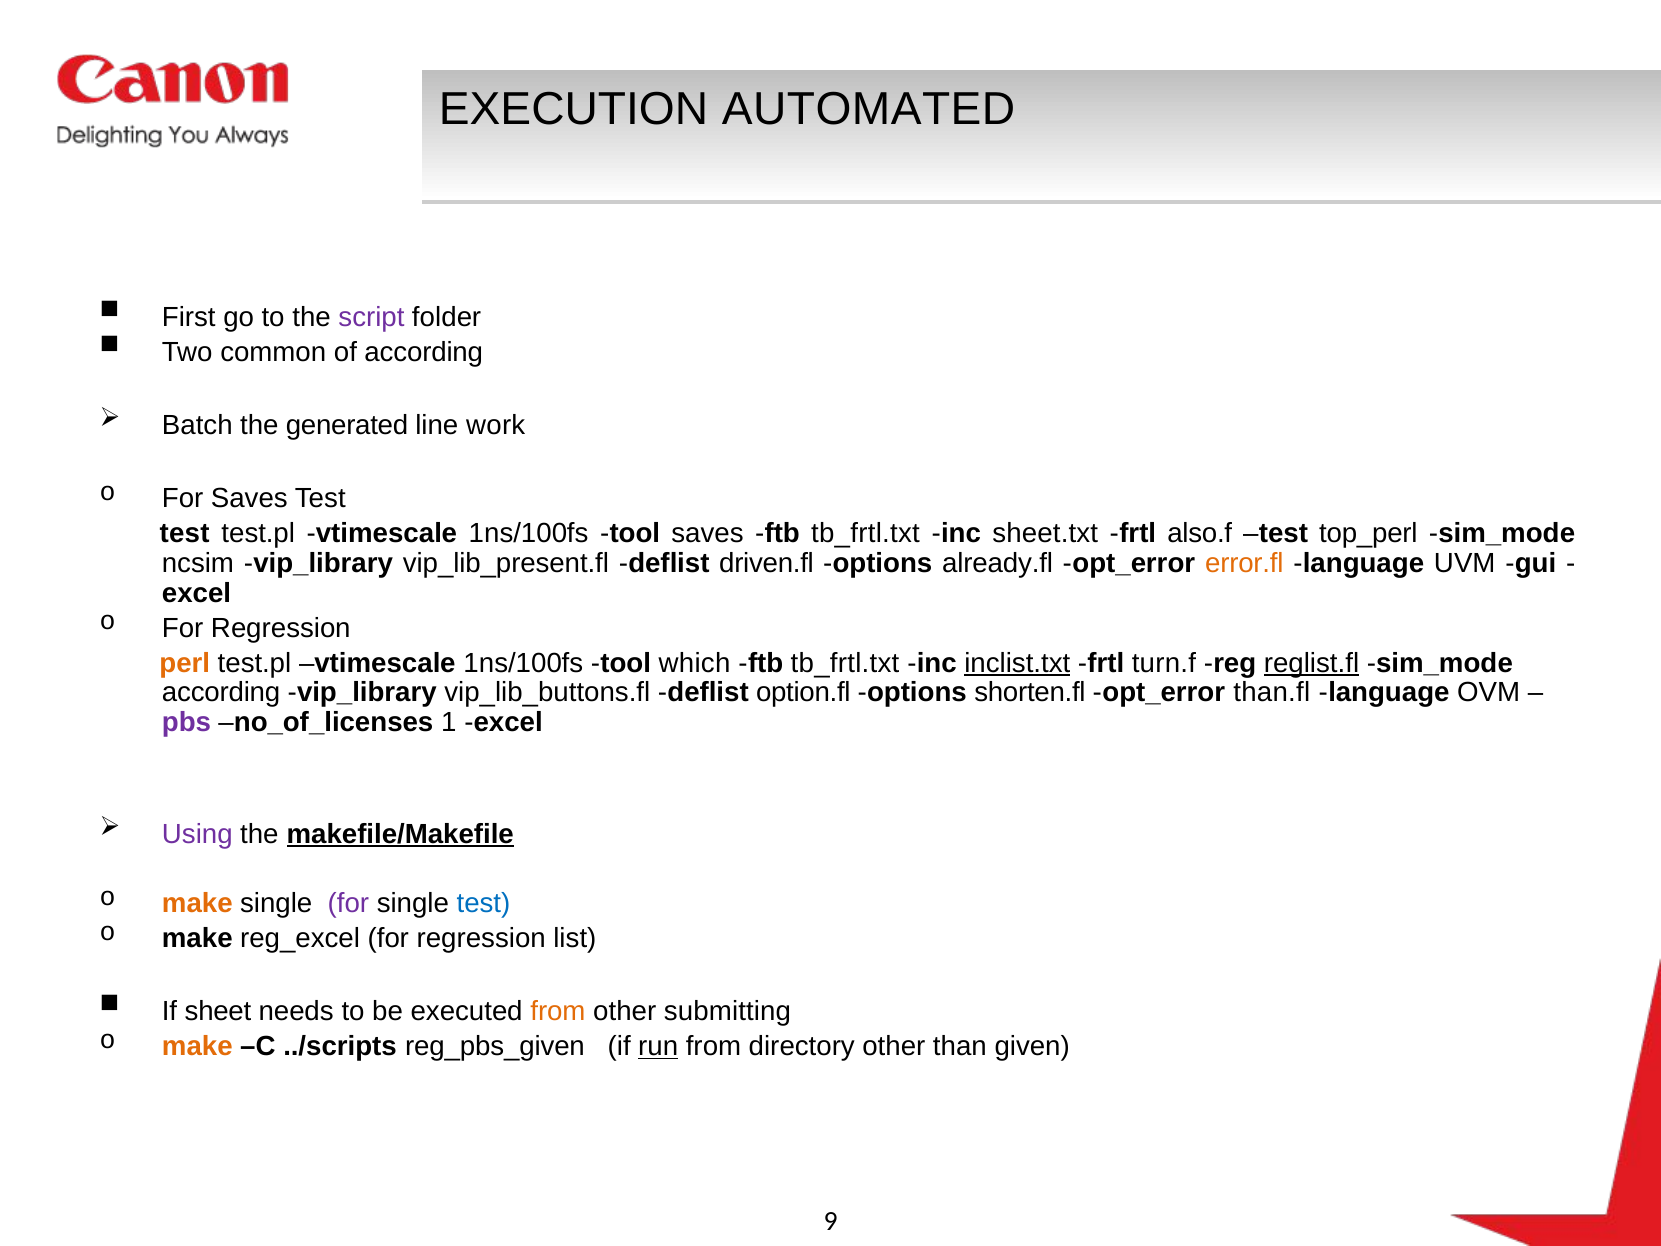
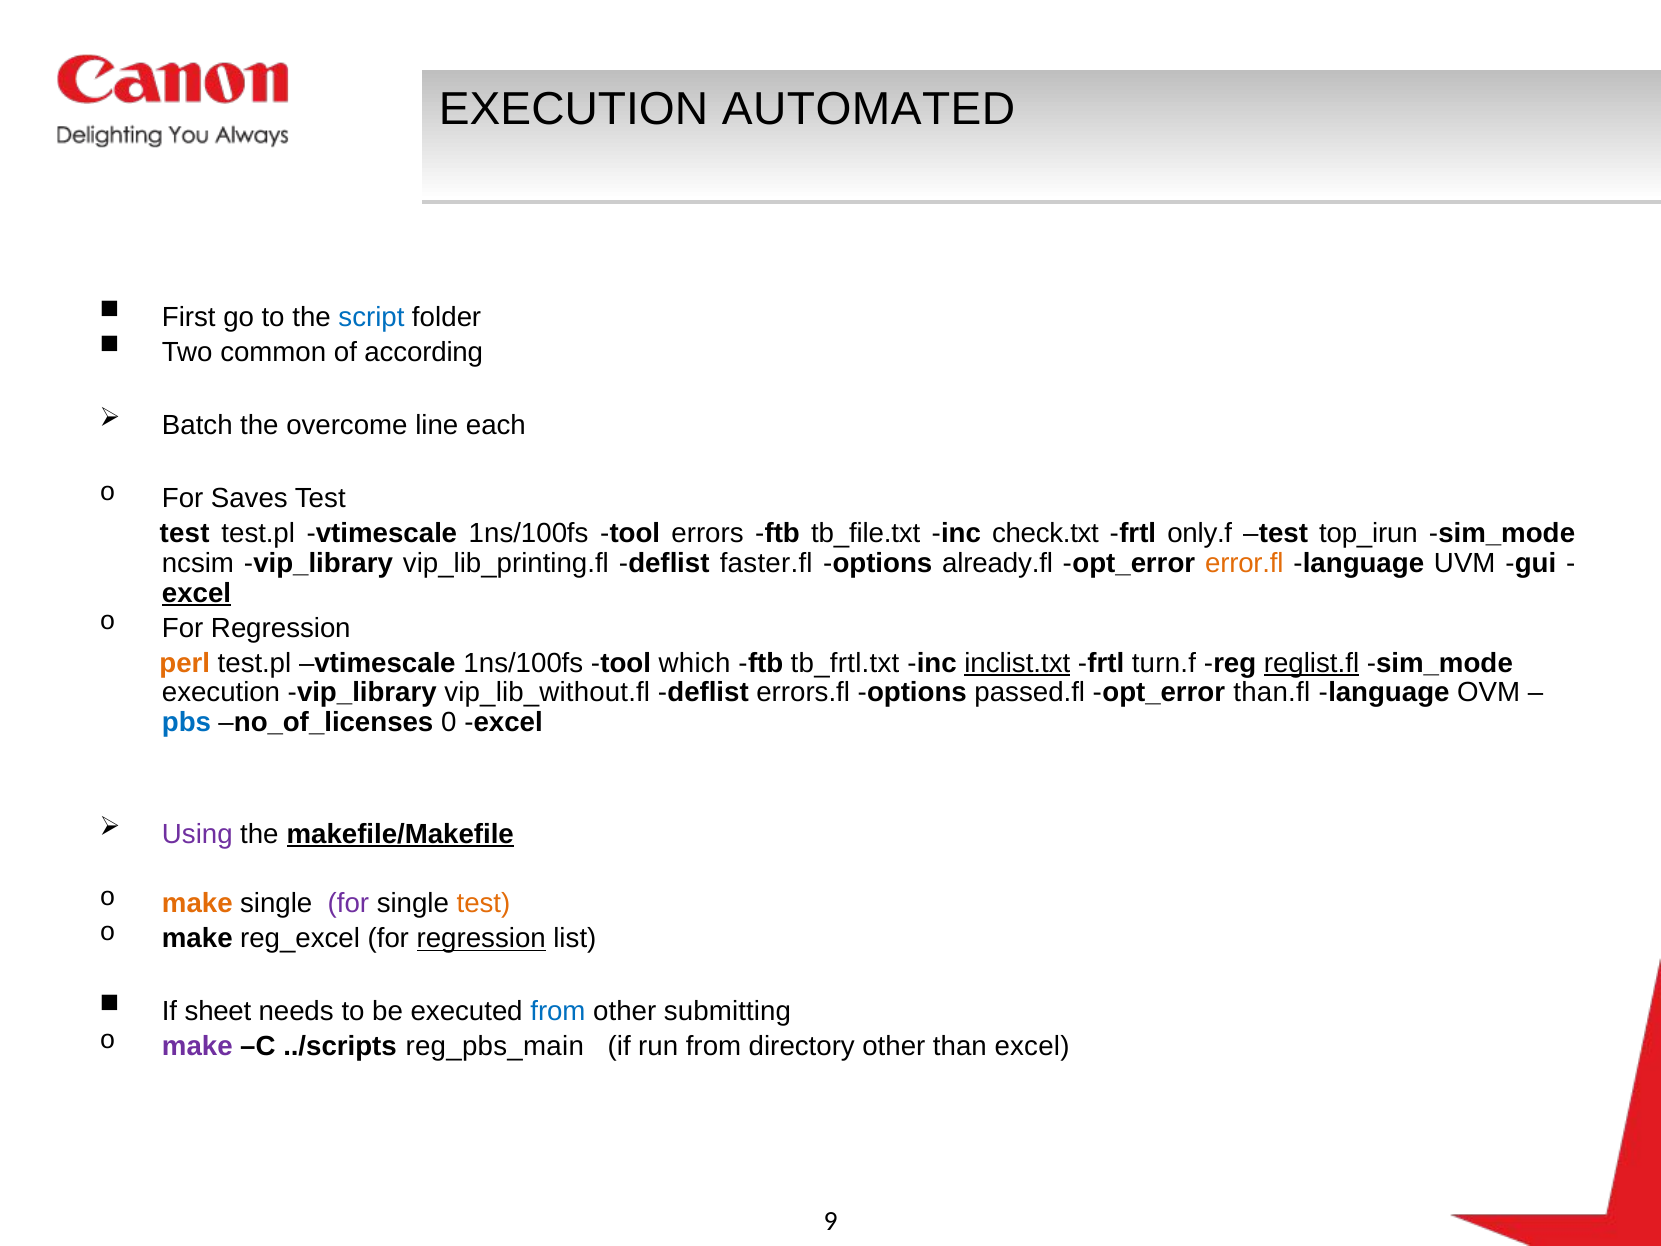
script colour: purple -> blue
generated: generated -> overcome
work: work -> each
tool saves: saves -> errors
tb_frtl.txt at (865, 533): tb_frtl.txt -> tb_file.txt
sheet.txt: sheet.txt -> check.txt
also.f: also.f -> only.f
top_perl: top_perl -> top_irun
vip_lib_present.fl: vip_lib_present.fl -> vip_lib_printing.fl
driven.fl: driven.fl -> faster.fl
excel at (197, 593) underline: none -> present
according at (221, 693): according -> execution
vip_lib_buttons.fl: vip_lib_buttons.fl -> vip_lib_without.fl
option.fl: option.fl -> errors.fl
shorten.fl: shorten.fl -> passed.fl
pbs colour: purple -> blue
1: 1 -> 0
test at (483, 904) colour: blue -> orange
regression at (481, 938) underline: none -> present
from at (558, 1011) colour: orange -> blue
make at (197, 1046) colour: orange -> purple
reg_pbs_given: reg_pbs_given -> reg_pbs_main
run underline: present -> none
than given: given -> excel
